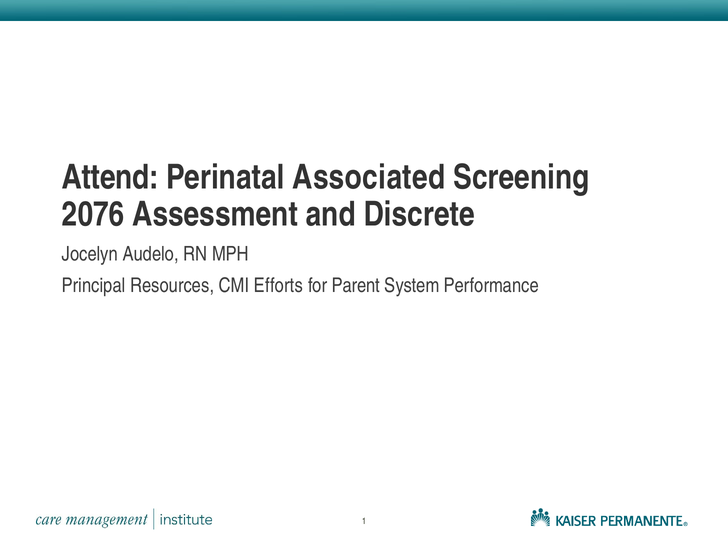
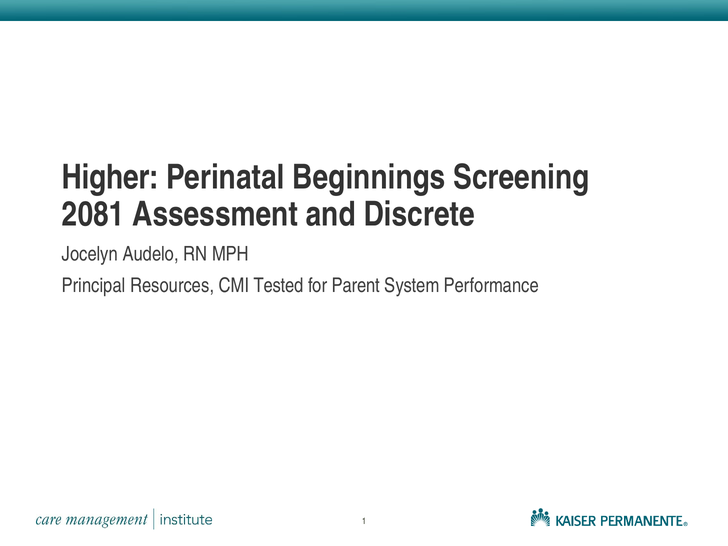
Attend: Attend -> Higher
Associated: Associated -> Beginnings
2076: 2076 -> 2081
Efforts: Efforts -> Tested
